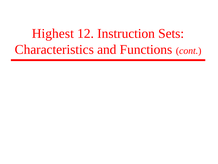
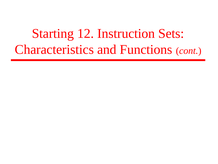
Highest: Highest -> Starting
